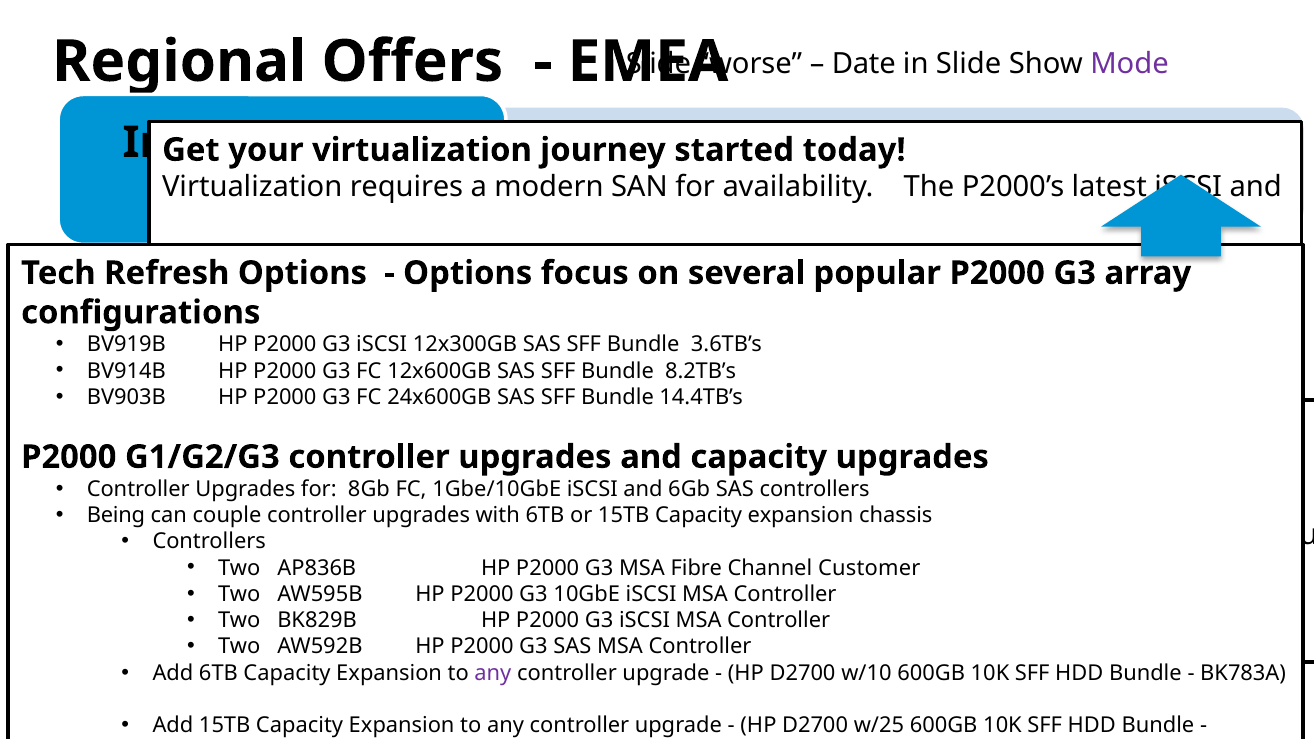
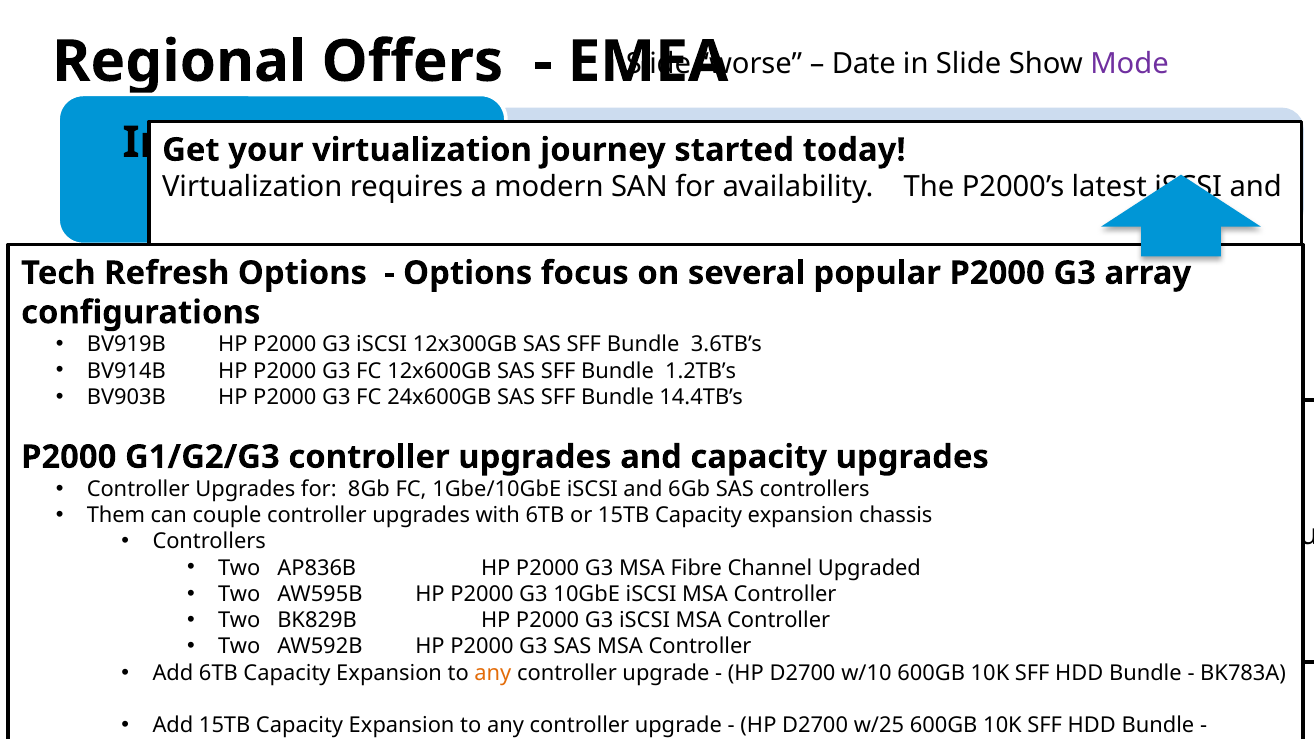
8.2TB’s: 8.2TB’s -> 1.2TB’s
Being: Being -> Them
Customer: Customer -> Upgraded
any at (493, 673) colour: purple -> orange
